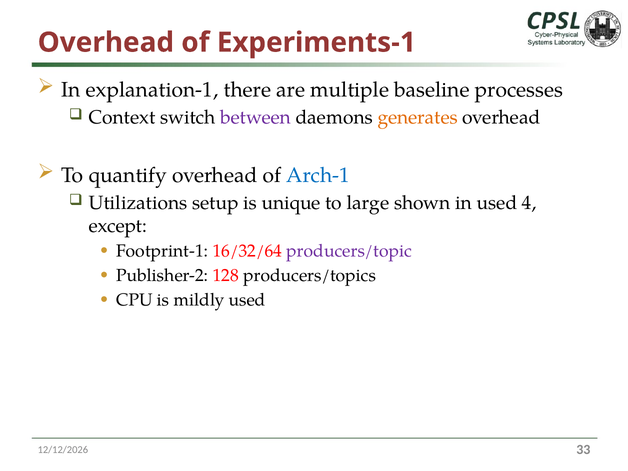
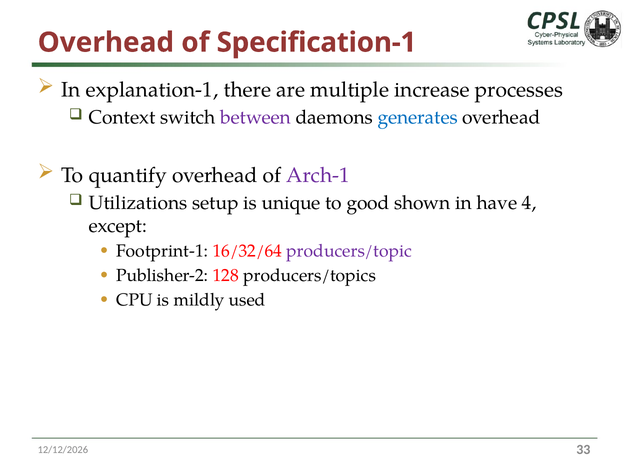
Experiments-1: Experiments-1 -> Specification-1
baseline: baseline -> increase
generates colour: orange -> blue
Arch-1 colour: blue -> purple
large: large -> good
in used: used -> have
